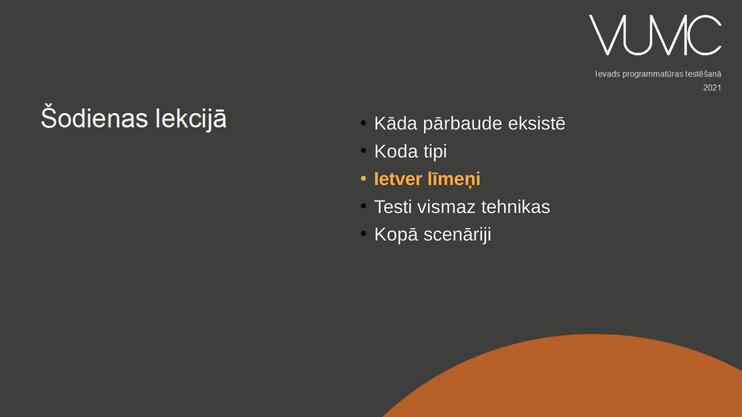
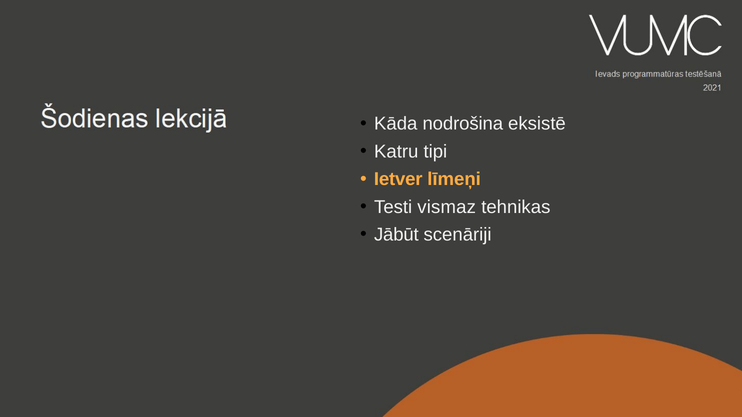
pārbaude: pārbaude -> nodrošina
Koda: Koda -> Katru
Kopā: Kopā -> Jābūt
